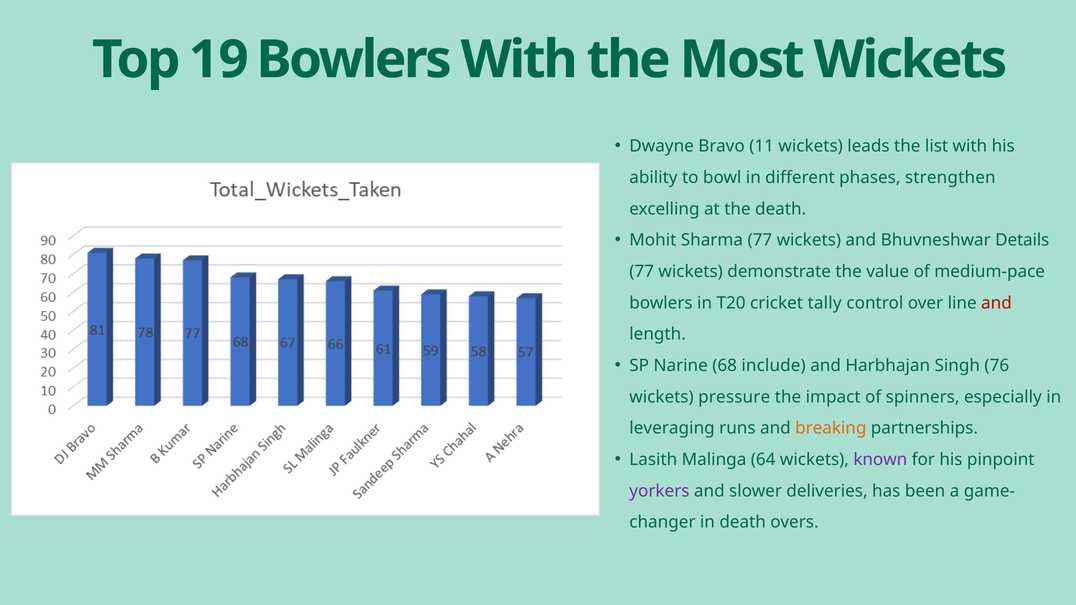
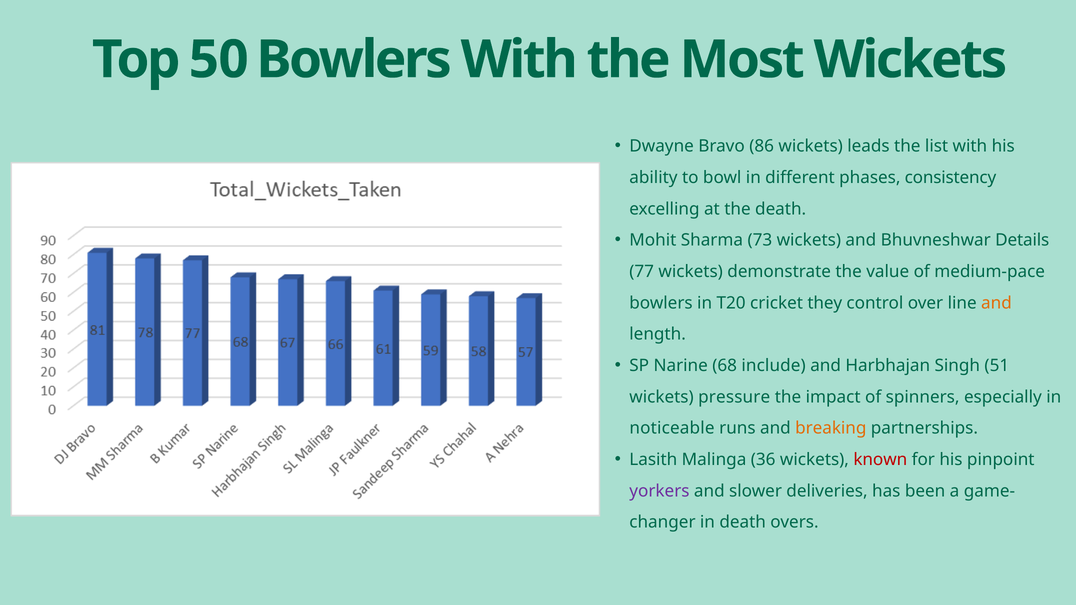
19: 19 -> 50
11: 11 -> 86
strengthen: strengthen -> consistency
Sharma 77: 77 -> 73
tally: tally -> they
and at (996, 303) colour: red -> orange
76: 76 -> 51
leveraging: leveraging -> noticeable
64: 64 -> 36
known colour: purple -> red
